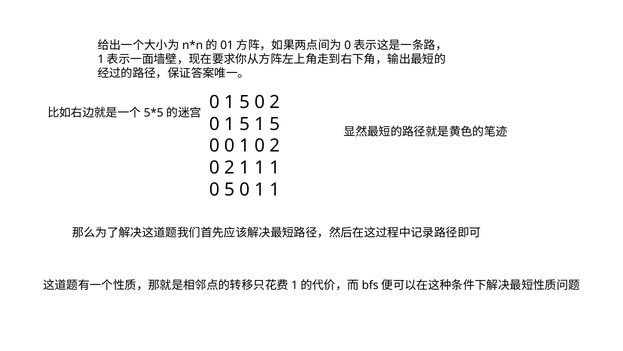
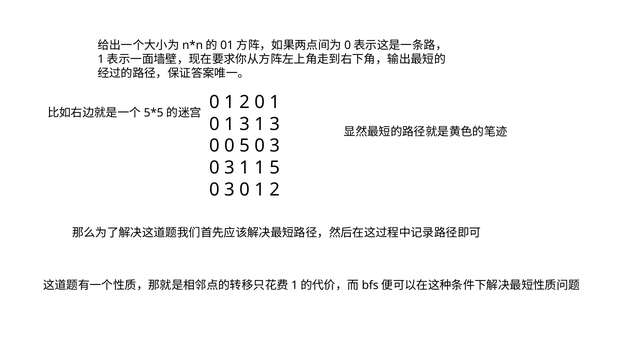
5 at (245, 102): 5 -> 2
2 at (275, 102): 2 -> 1
5 at (245, 124): 5 -> 3
5 at (275, 124): 5 -> 3
0 0 1: 1 -> 5
2 at (275, 146): 2 -> 3
2 at (229, 167): 2 -> 3
1 1 1: 1 -> 5
5 at (229, 189): 5 -> 3
1 at (275, 189): 1 -> 2
